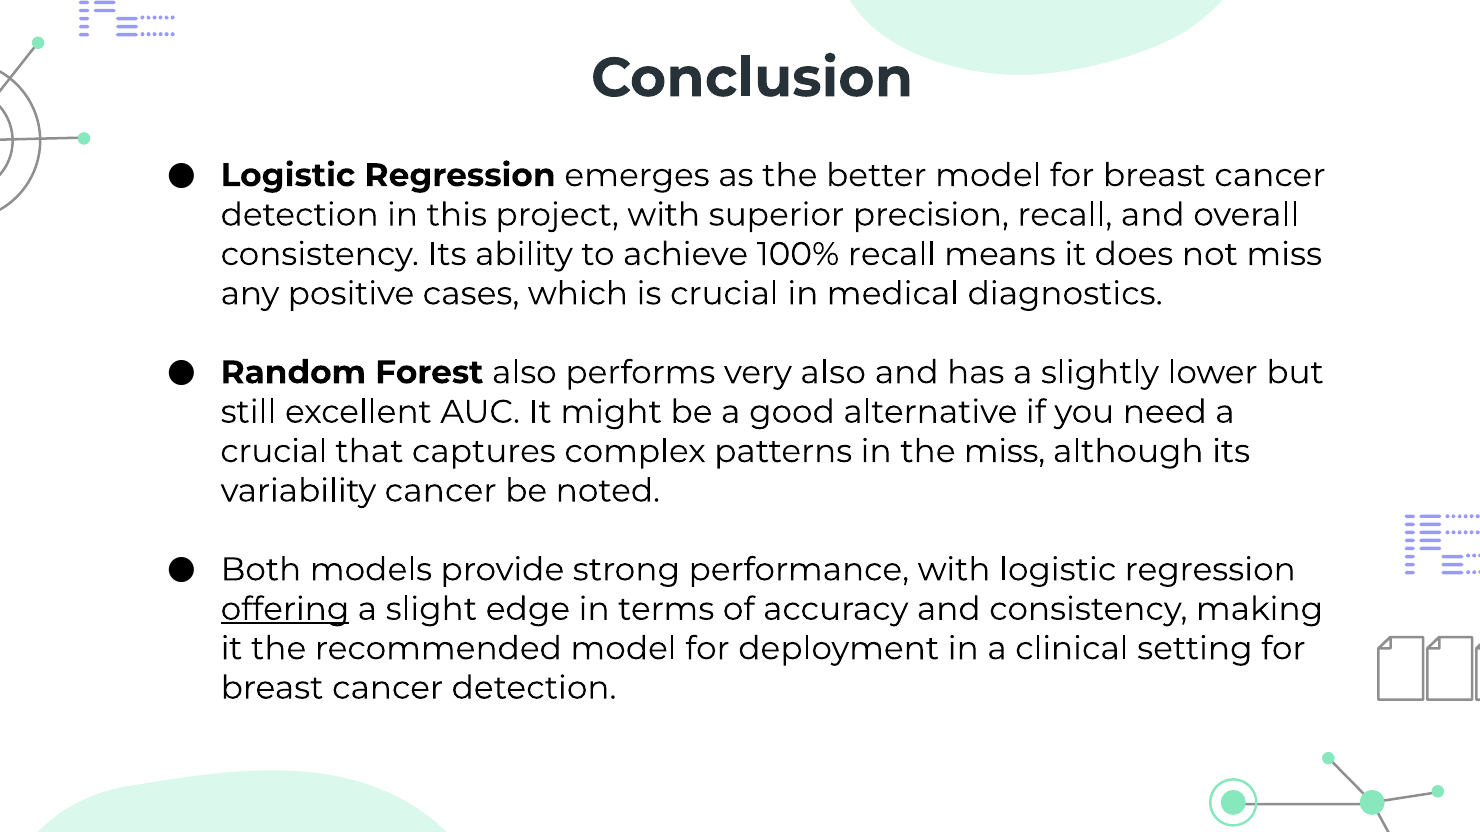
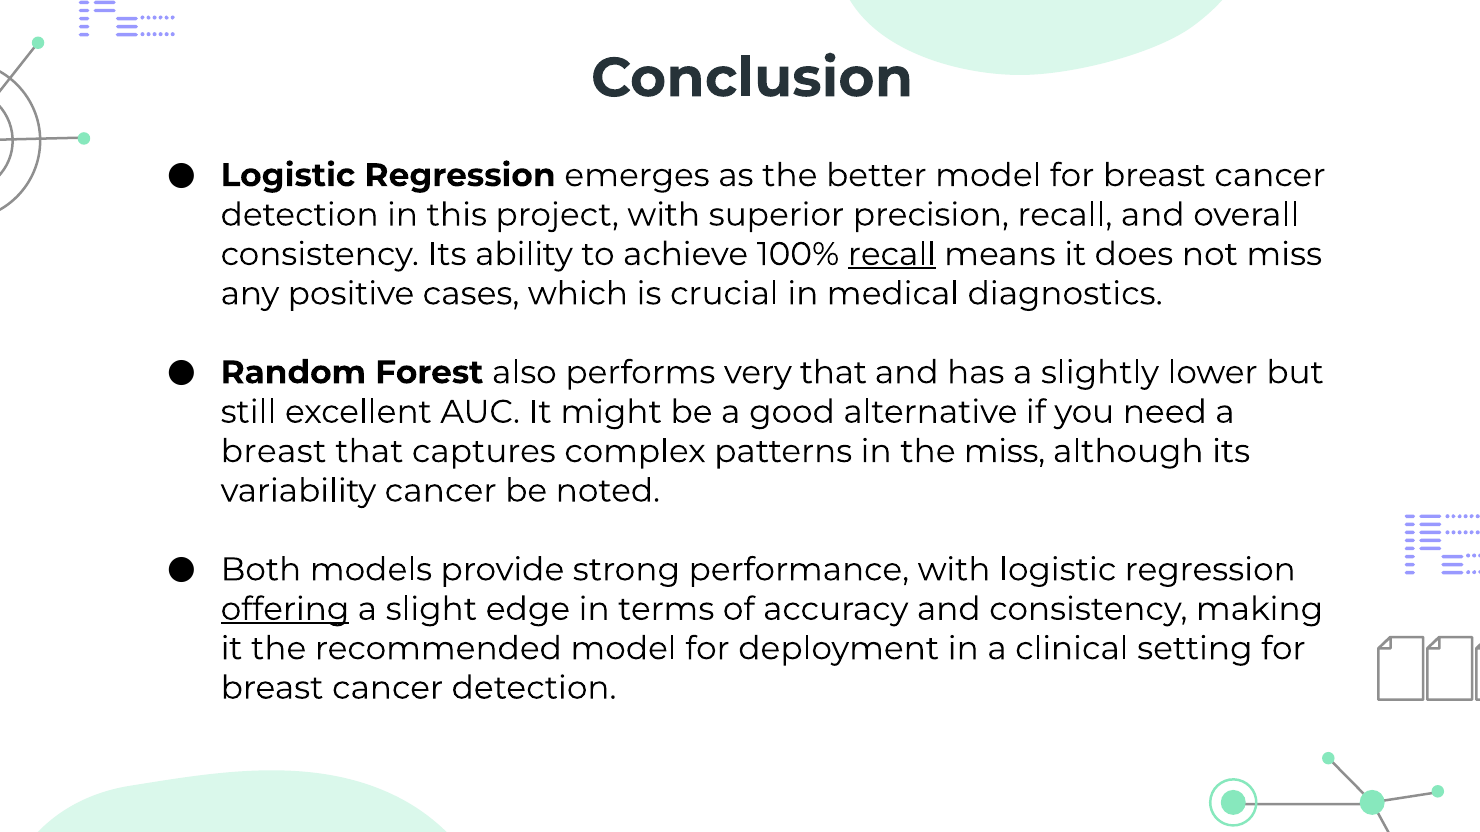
recall at (892, 254) underline: none -> present
very also: also -> that
crucial at (274, 452): crucial -> breast
